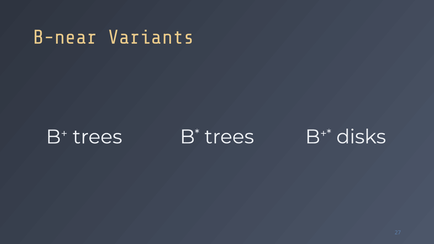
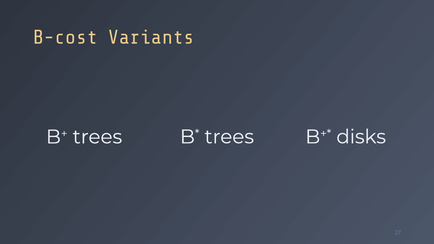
B-near: B-near -> B-cost
